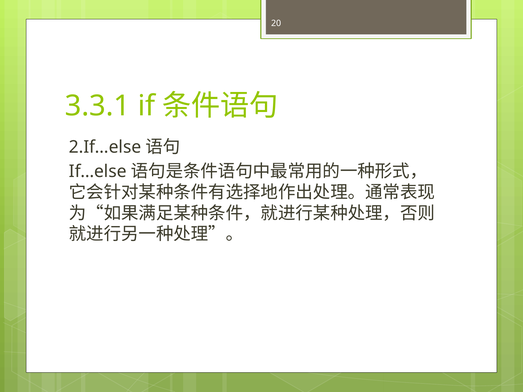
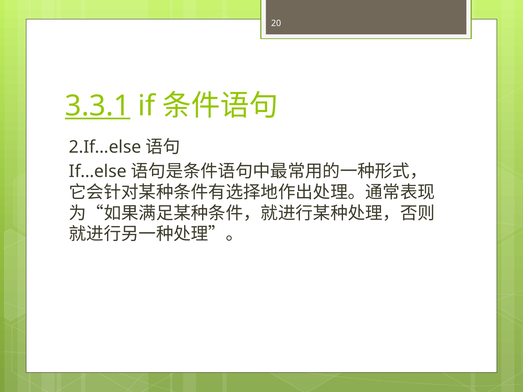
3.3.1 underline: none -> present
